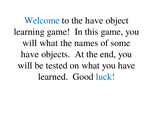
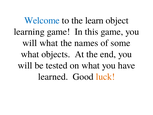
the have: have -> learn
have at (30, 54): have -> what
luck colour: blue -> orange
